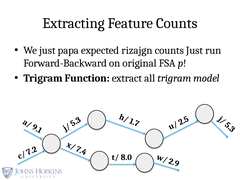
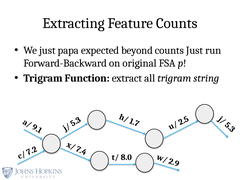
rizajgn: rizajgn -> beyond
model: model -> string
